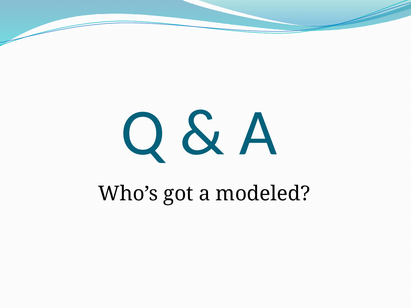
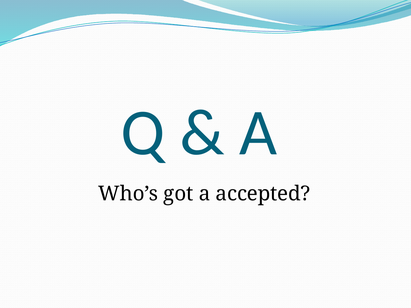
modeled: modeled -> accepted
